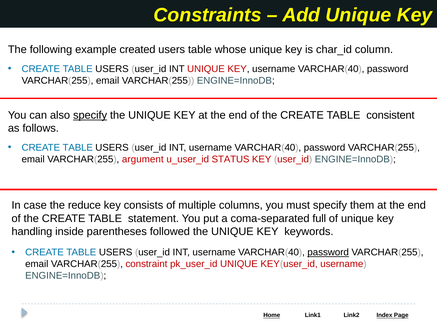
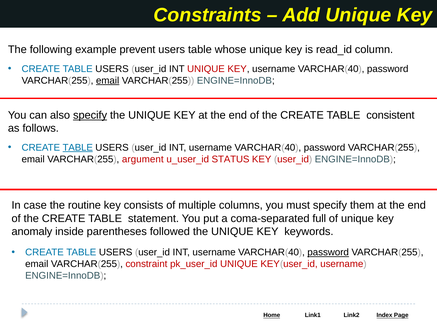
created: created -> prevent
char_id: char_id -> read_id
email at (108, 80) underline: none -> present
TABLE at (78, 147) underline: none -> present
reduce: reduce -> routine
handling: handling -> anomaly
